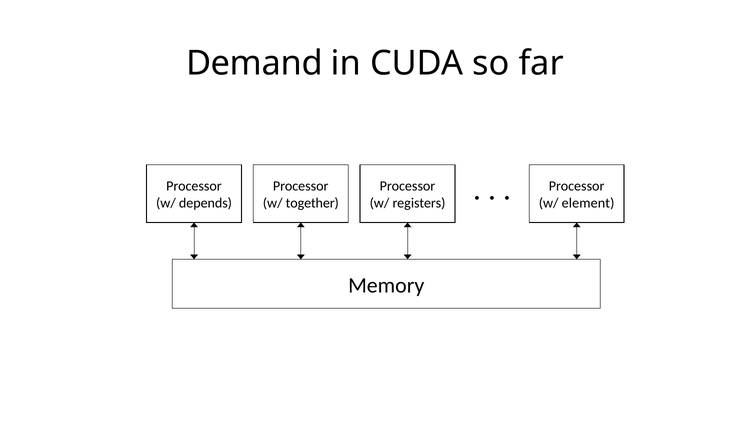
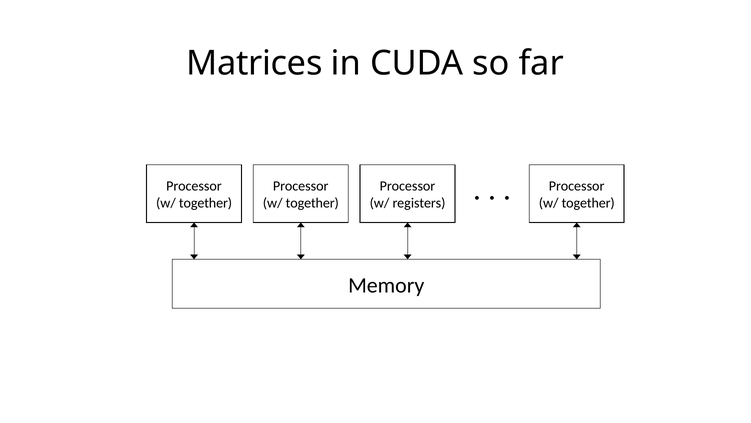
Demand: Demand -> Matrices
depends at (205, 203): depends -> together
element at (588, 203): element -> together
